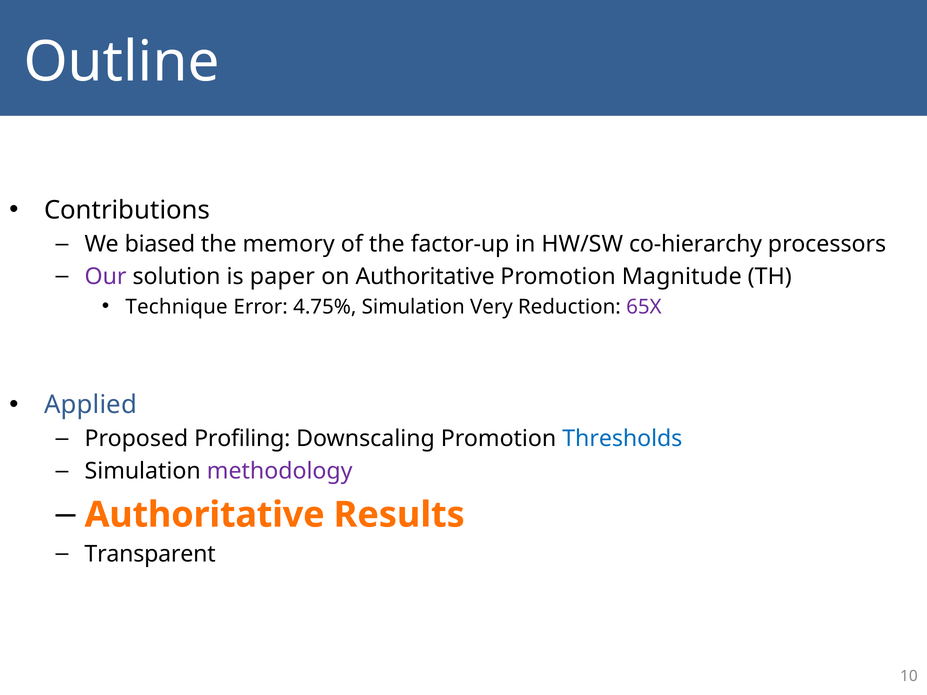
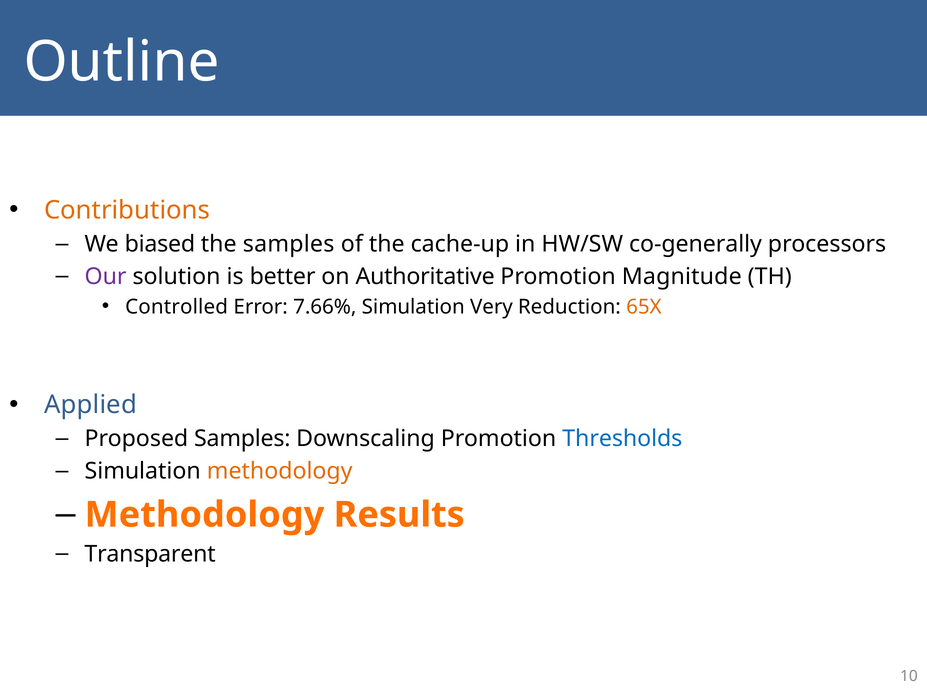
Contributions colour: black -> orange
the memory: memory -> samples
factor-up: factor-up -> cache-up
co-hierarchy: co-hierarchy -> co-generally
paper: paper -> better
Technique: Technique -> Controlled
4.75%: 4.75% -> 7.66%
65X colour: purple -> orange
Proposed Profiling: Profiling -> Samples
methodology at (280, 471) colour: purple -> orange
Authoritative at (205, 515): Authoritative -> Methodology
